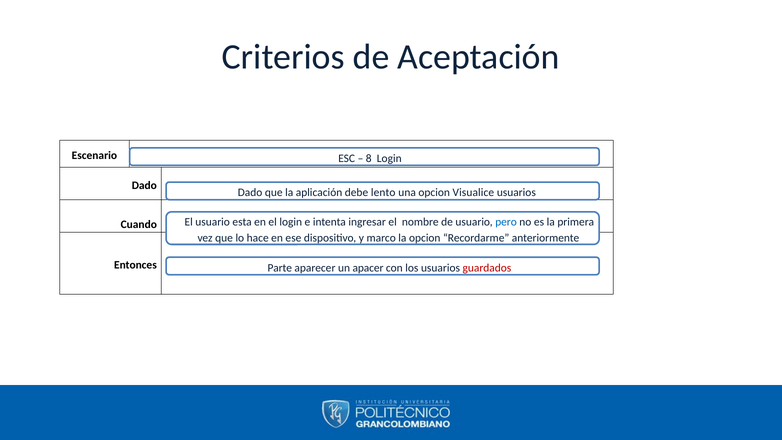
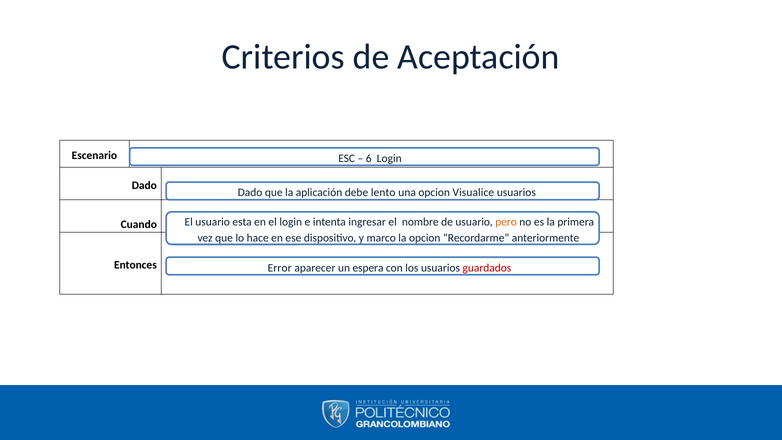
8: 8 -> 6
pero colour: blue -> orange
Parte: Parte -> Error
apacer: apacer -> espera
